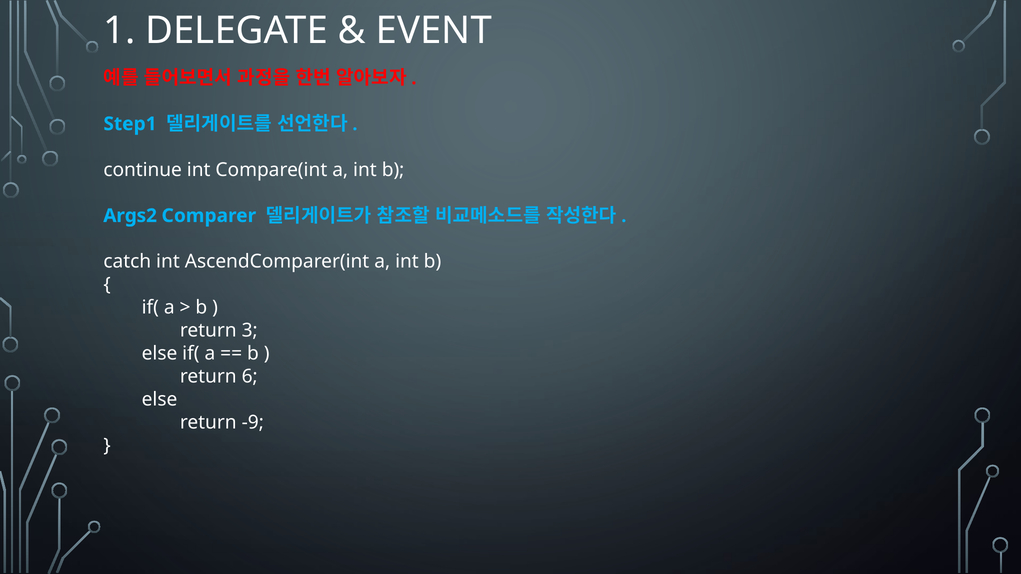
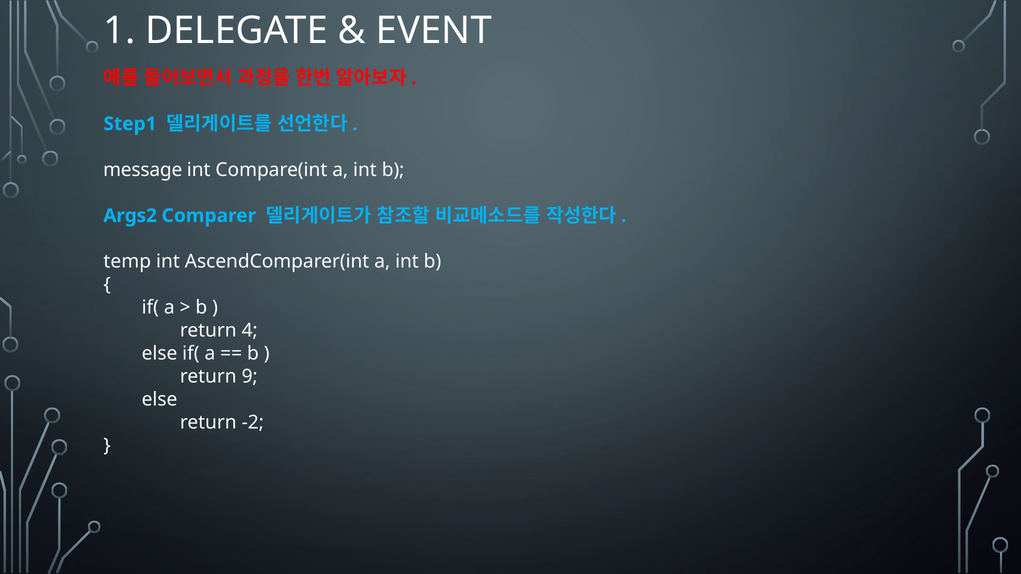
continue: continue -> message
catch: catch -> temp
3: 3 -> 4
6: 6 -> 9
-9: -9 -> -2
